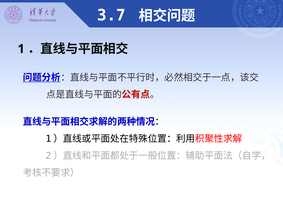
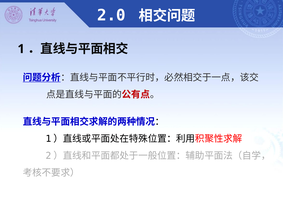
3.7: 3.7 -> 2.0
